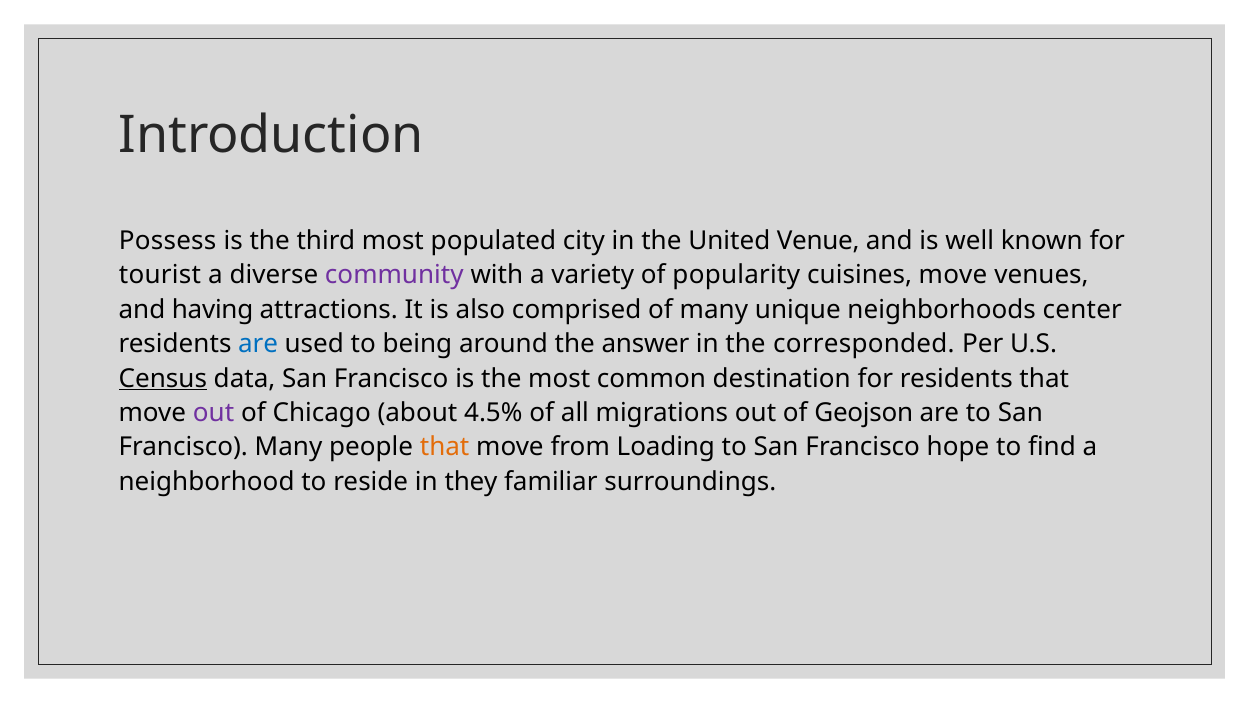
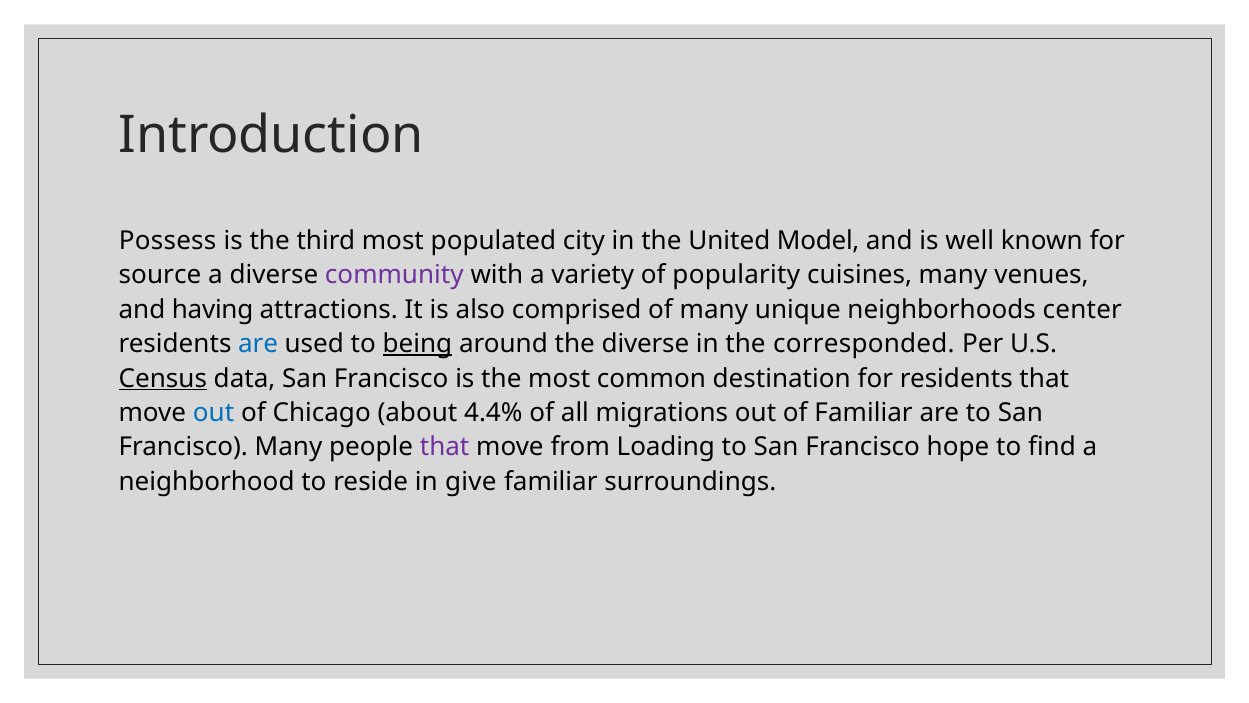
Venue: Venue -> Model
tourist: tourist -> source
cuisines move: move -> many
being underline: none -> present
the answer: answer -> diverse
out at (214, 413) colour: purple -> blue
4.5%: 4.5% -> 4.4%
of Geojson: Geojson -> Familiar
that at (445, 447) colour: orange -> purple
they: they -> give
